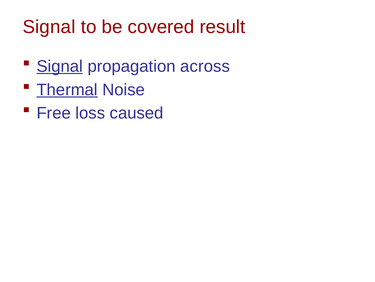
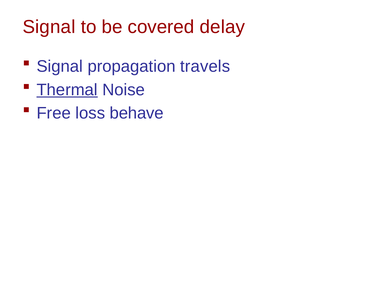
result: result -> delay
Signal at (60, 66) underline: present -> none
across: across -> travels
caused: caused -> behave
